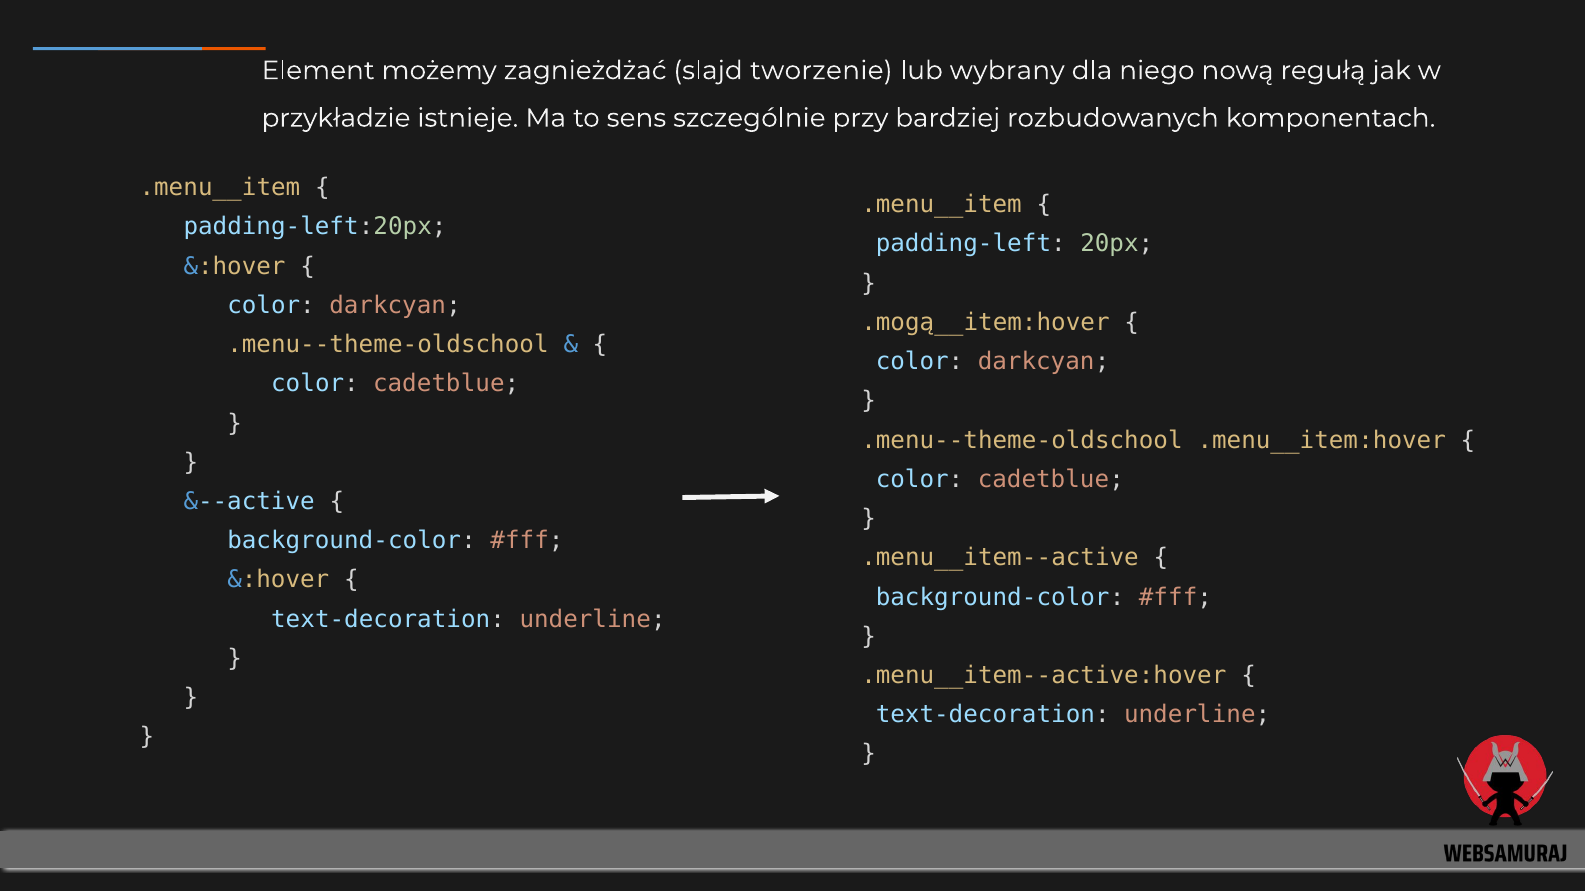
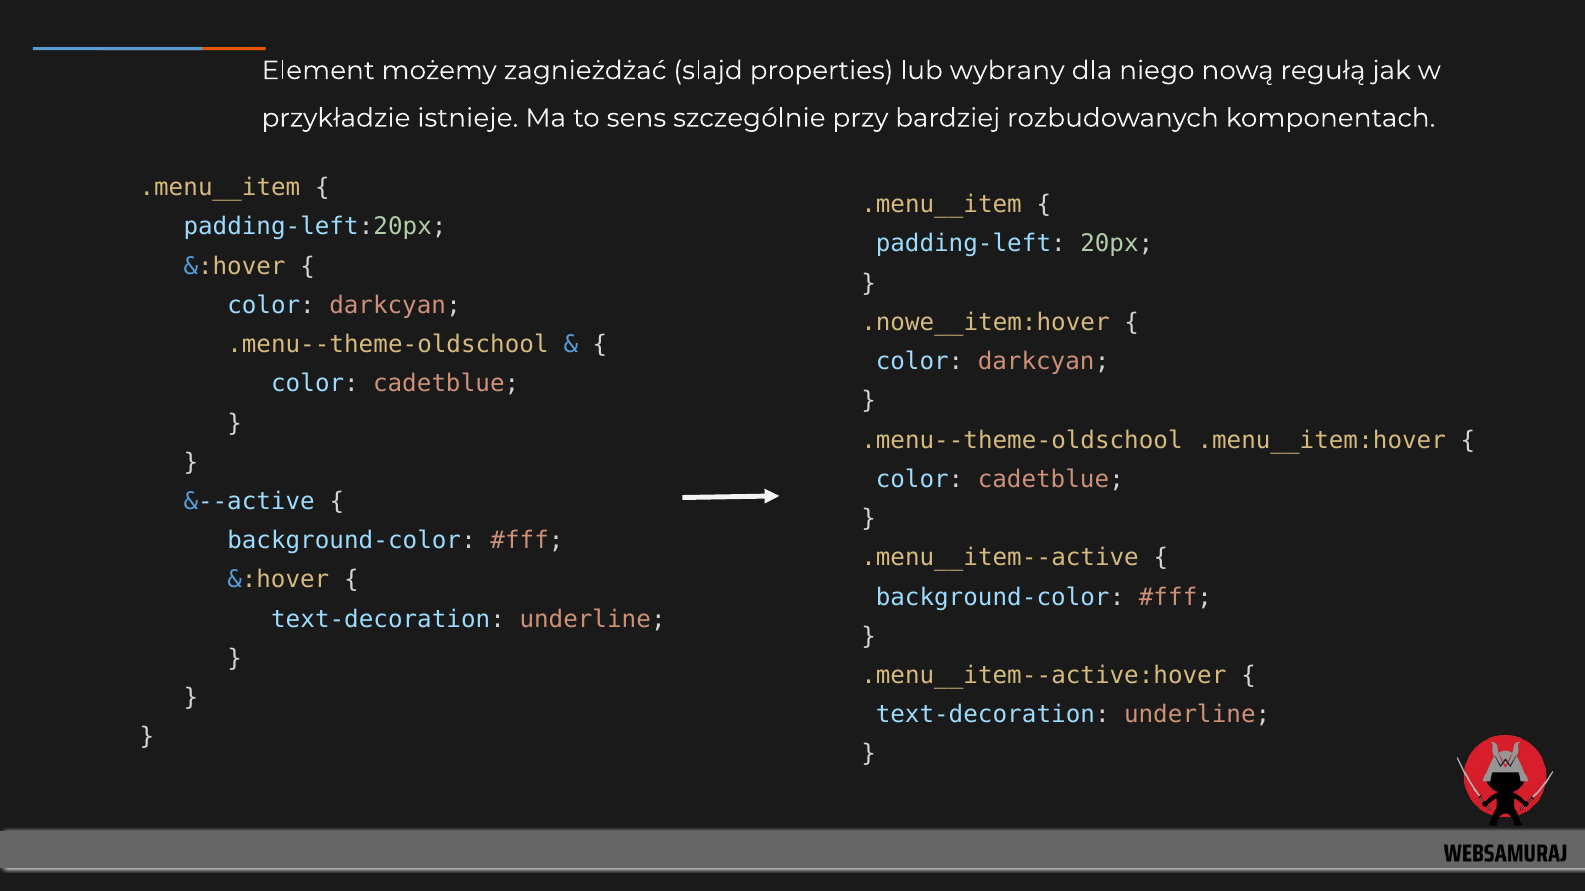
tworzenie: tworzenie -> properties
.mogą__item:hover: .mogą__item:hover -> .nowe__item:hover
